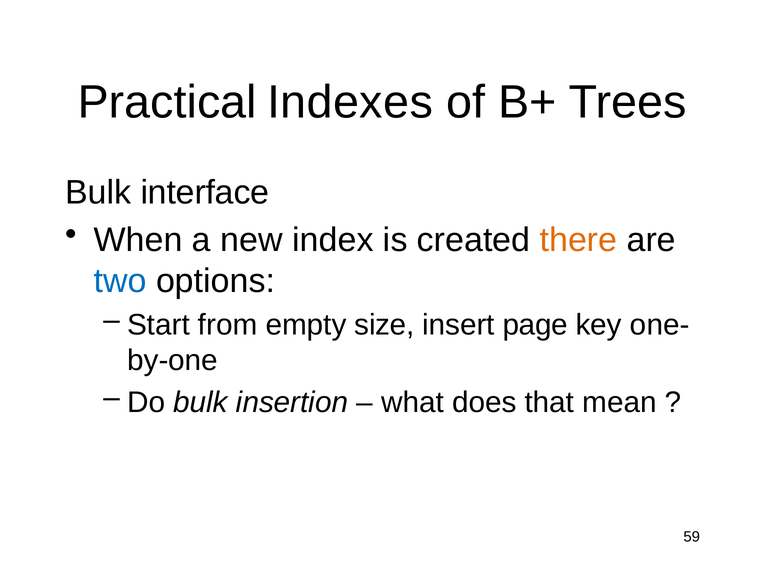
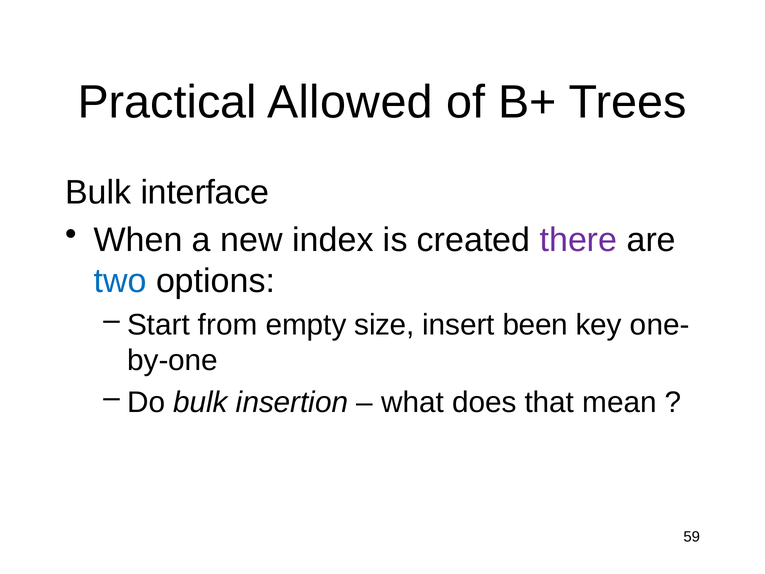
Indexes: Indexes -> Allowed
there colour: orange -> purple
page: page -> been
